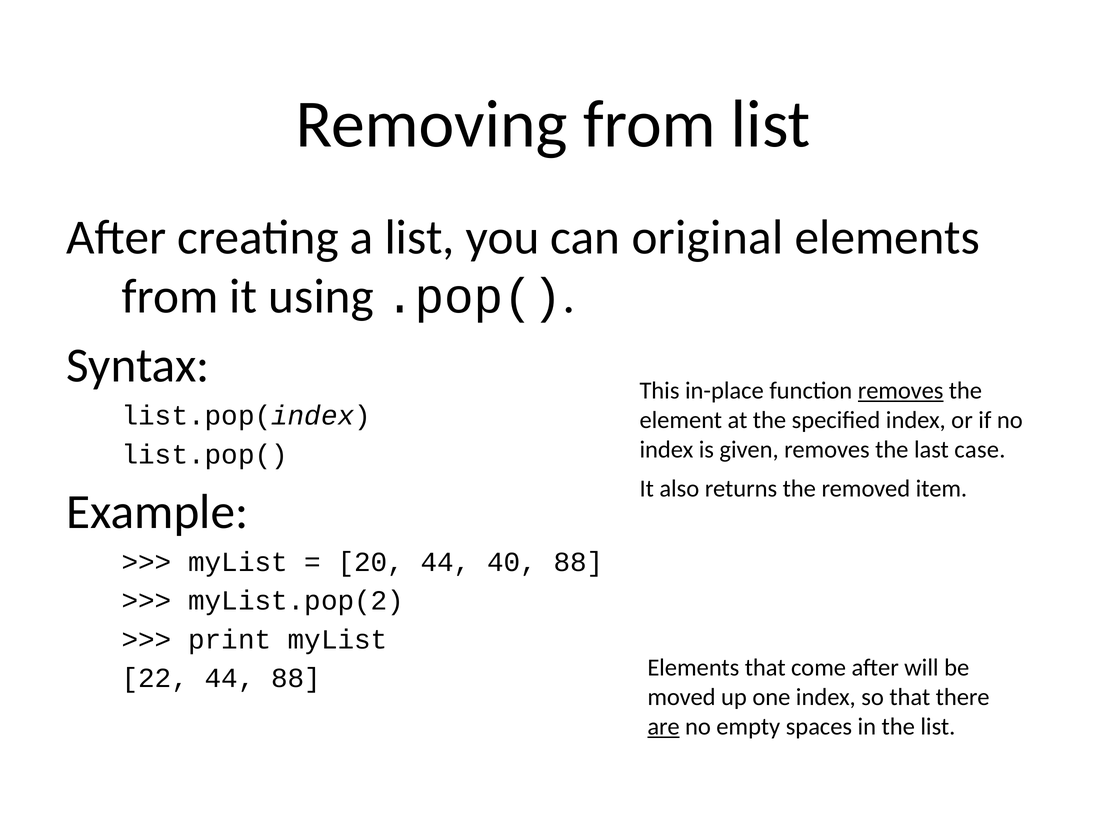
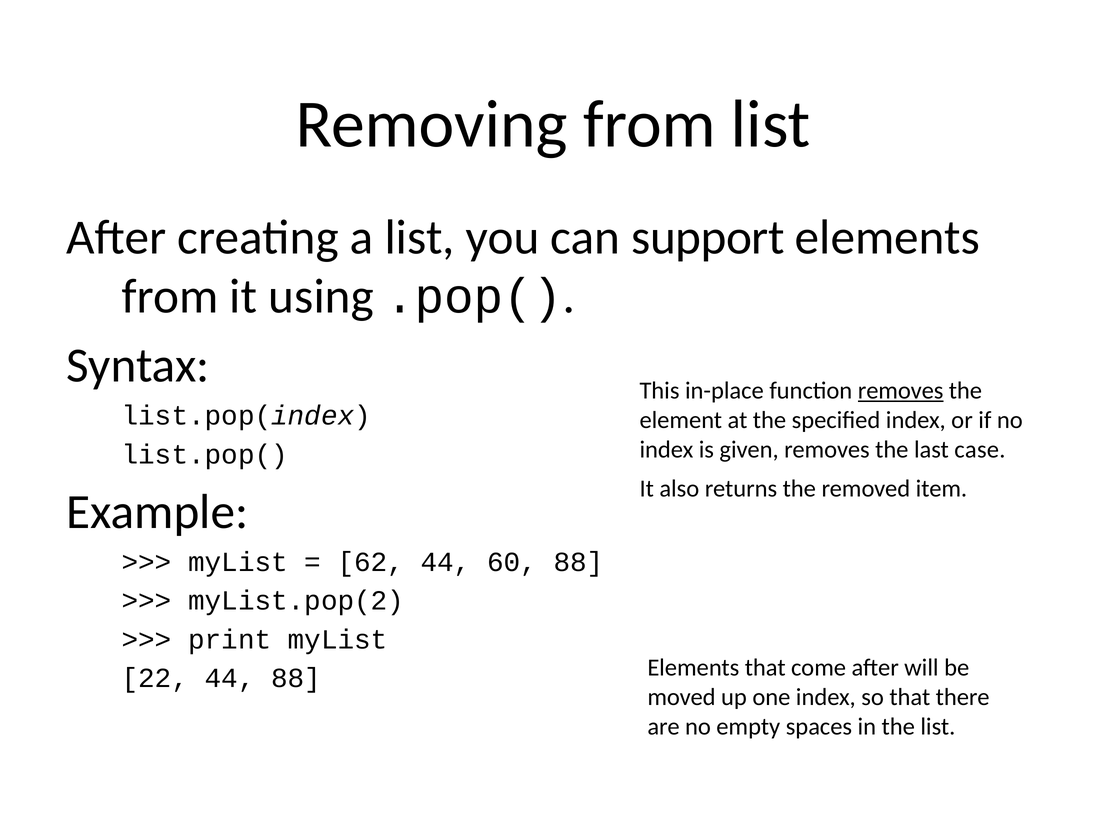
original: original -> support
20: 20 -> 62
40: 40 -> 60
are underline: present -> none
